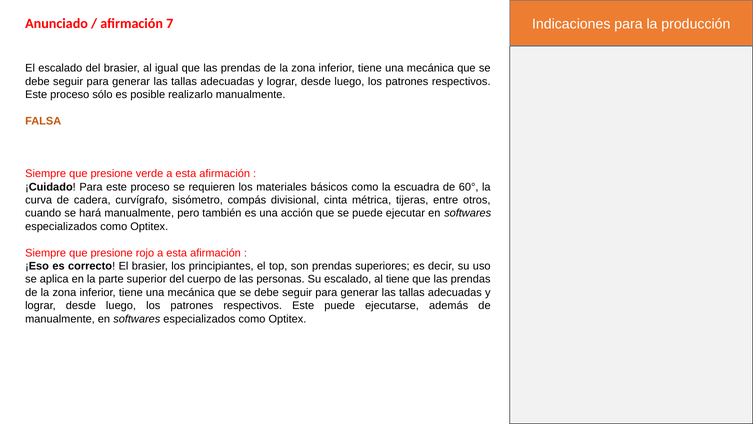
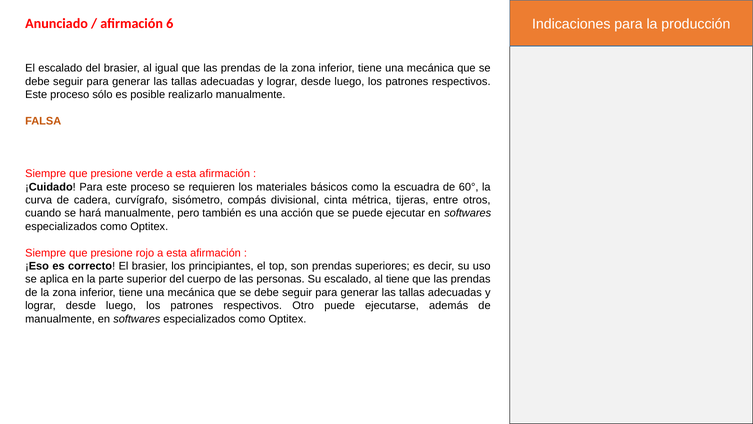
7: 7 -> 6
Este at (303, 305): Este -> Otro
